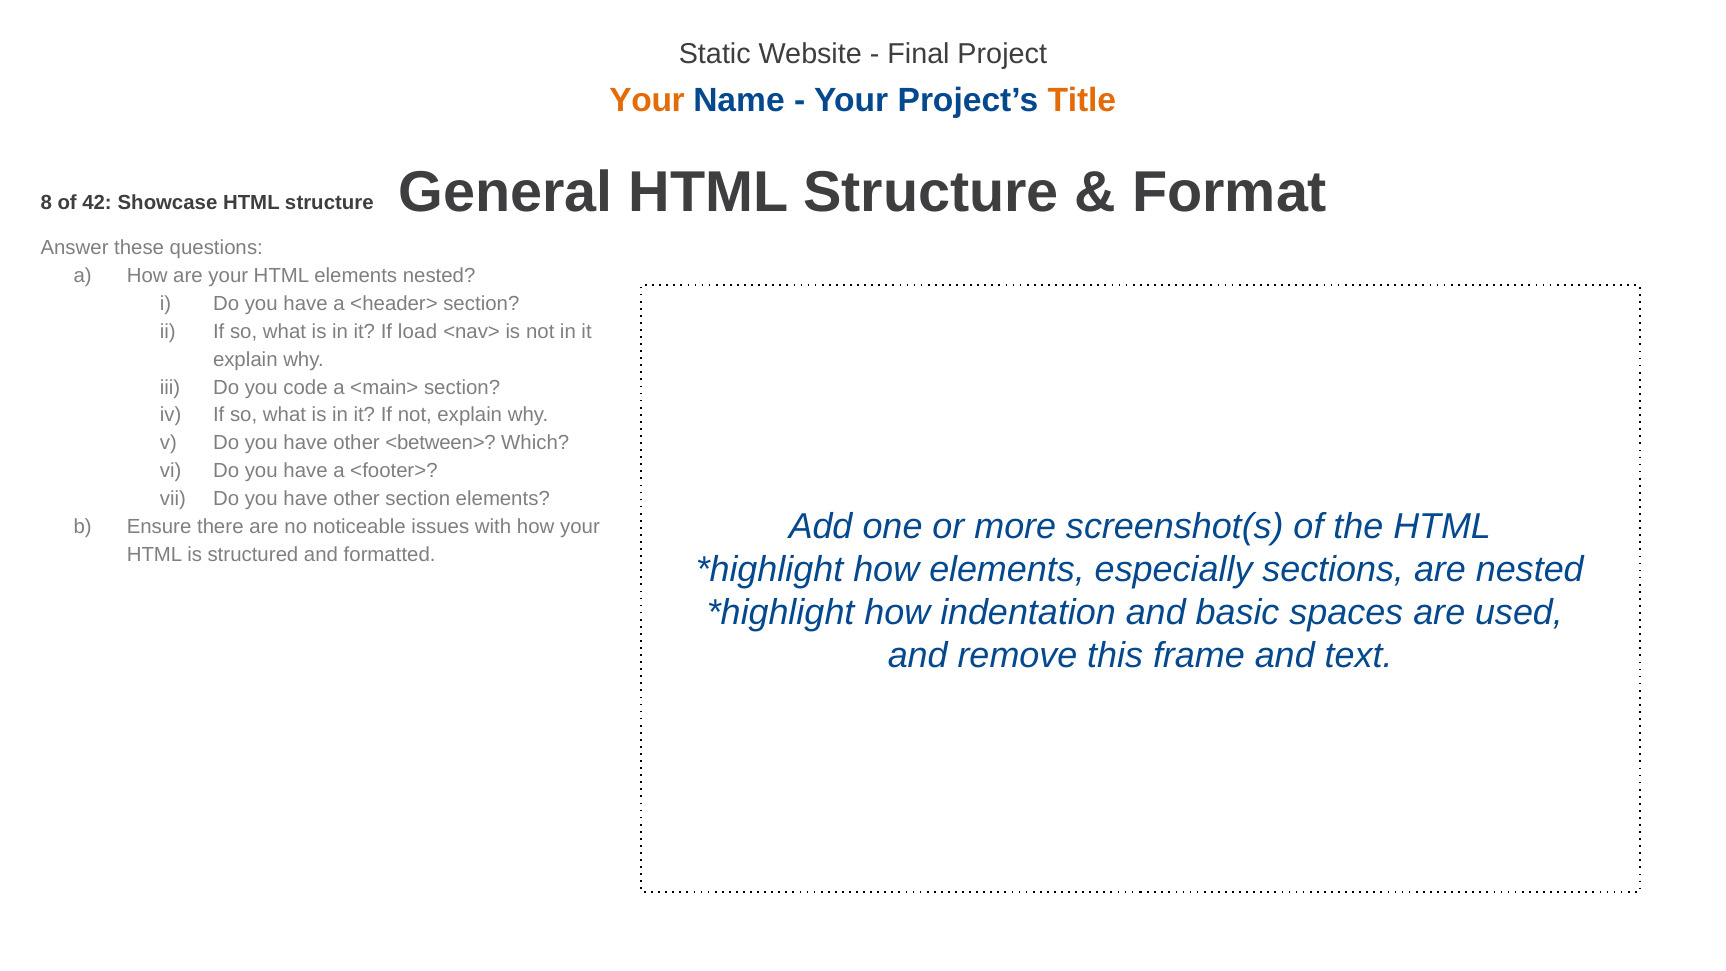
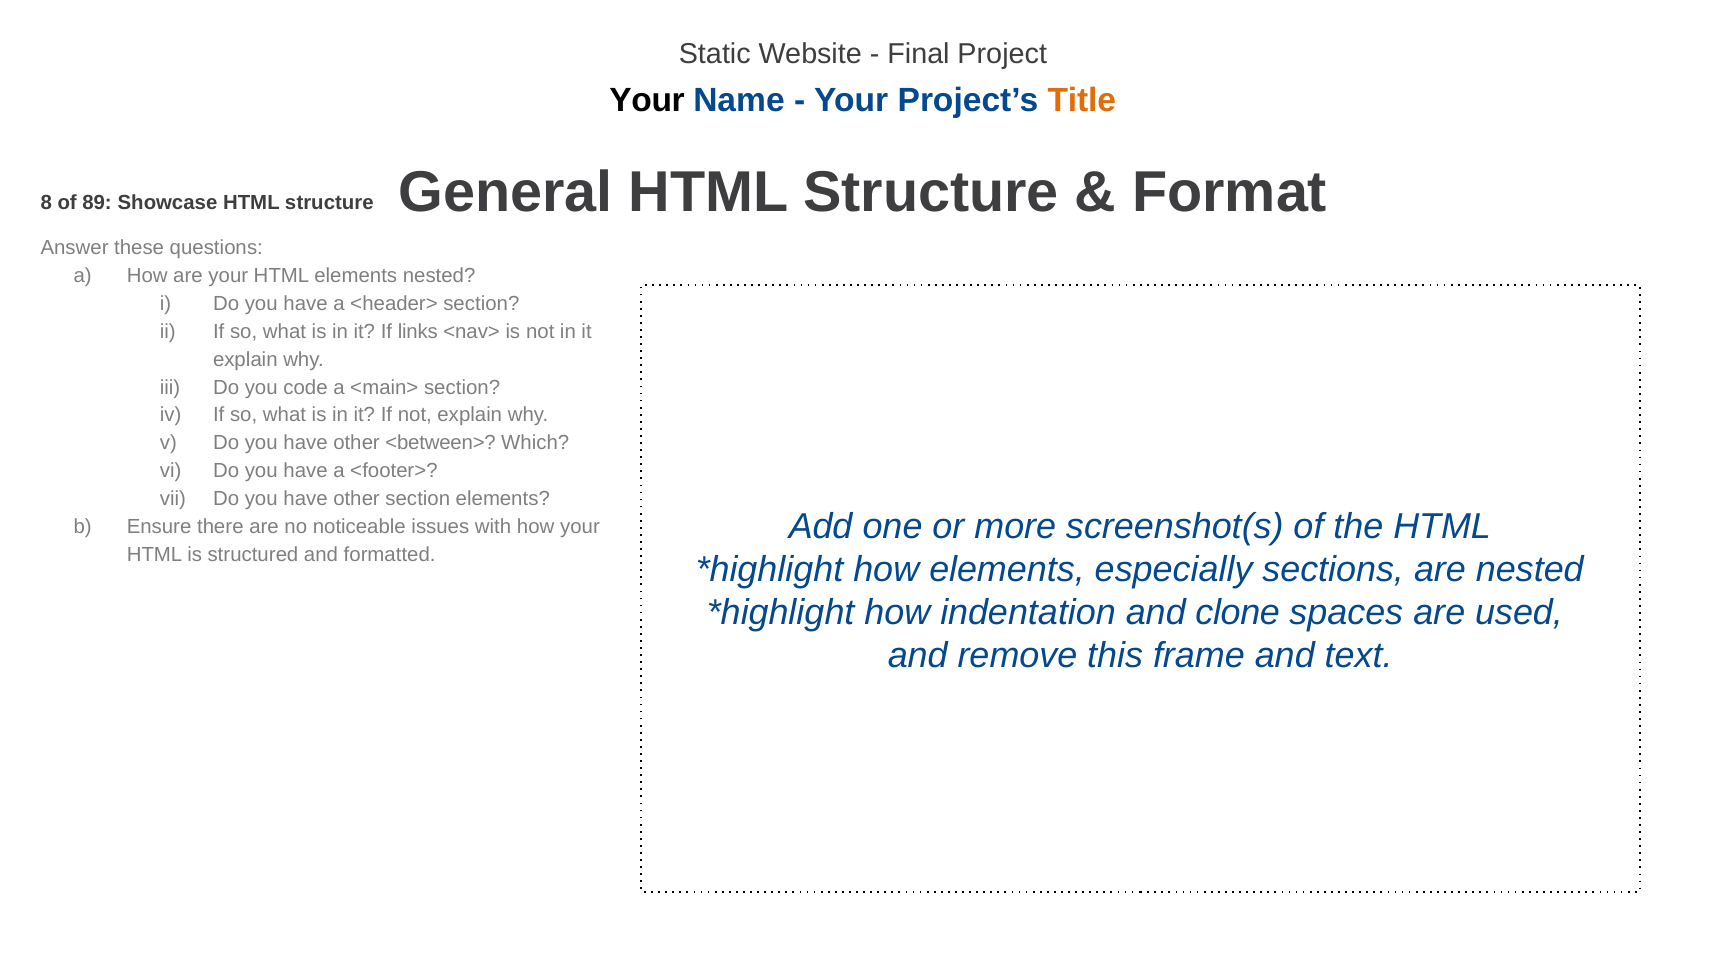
Your at (647, 100) colour: orange -> black
42: 42 -> 89
load: load -> links
basic: basic -> clone
